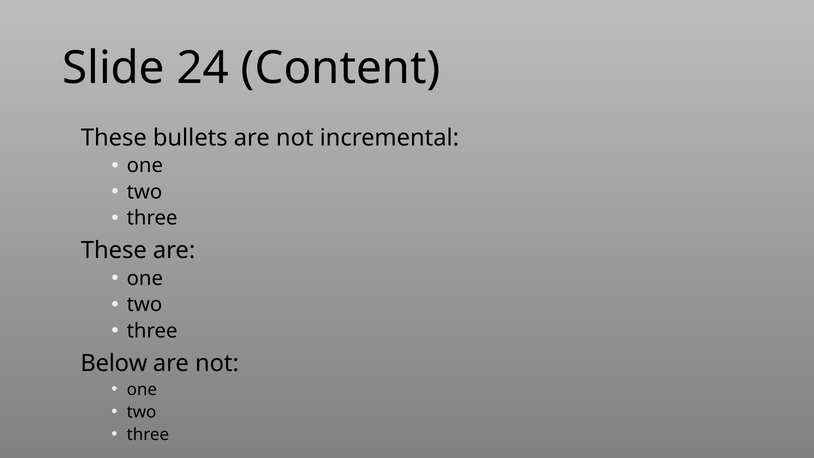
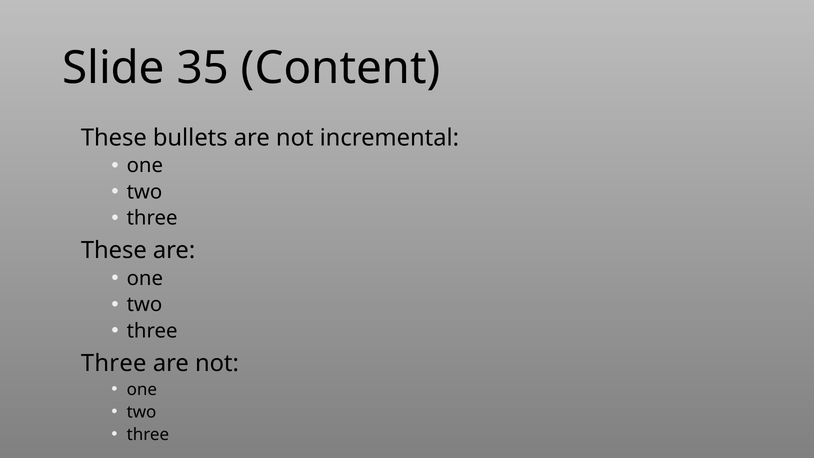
24: 24 -> 35
Below at (114, 363): Below -> Three
